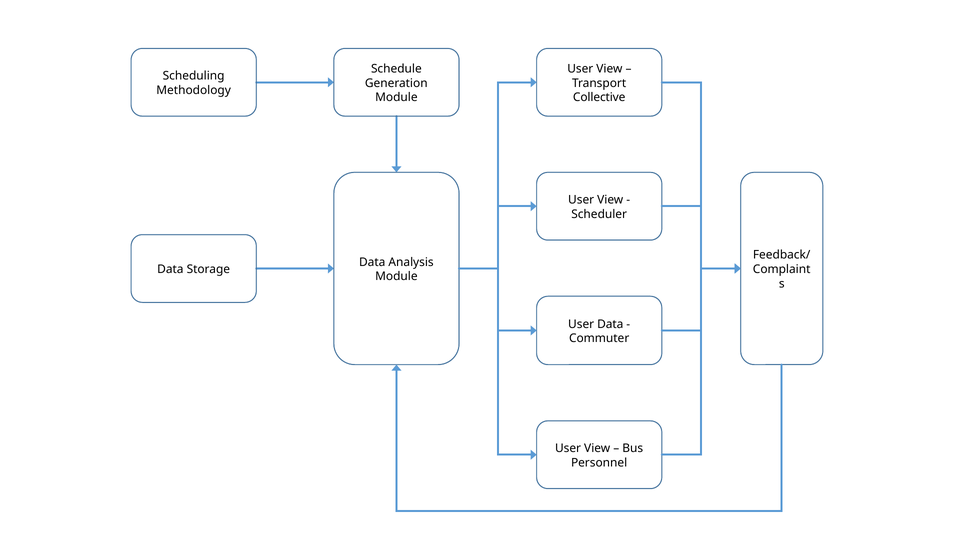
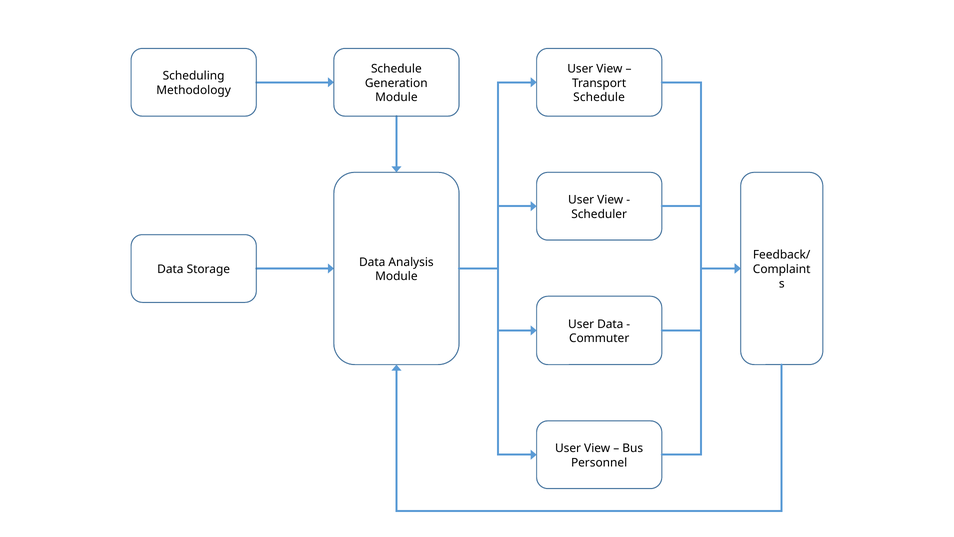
Collective at (599, 97): Collective -> Schedule
